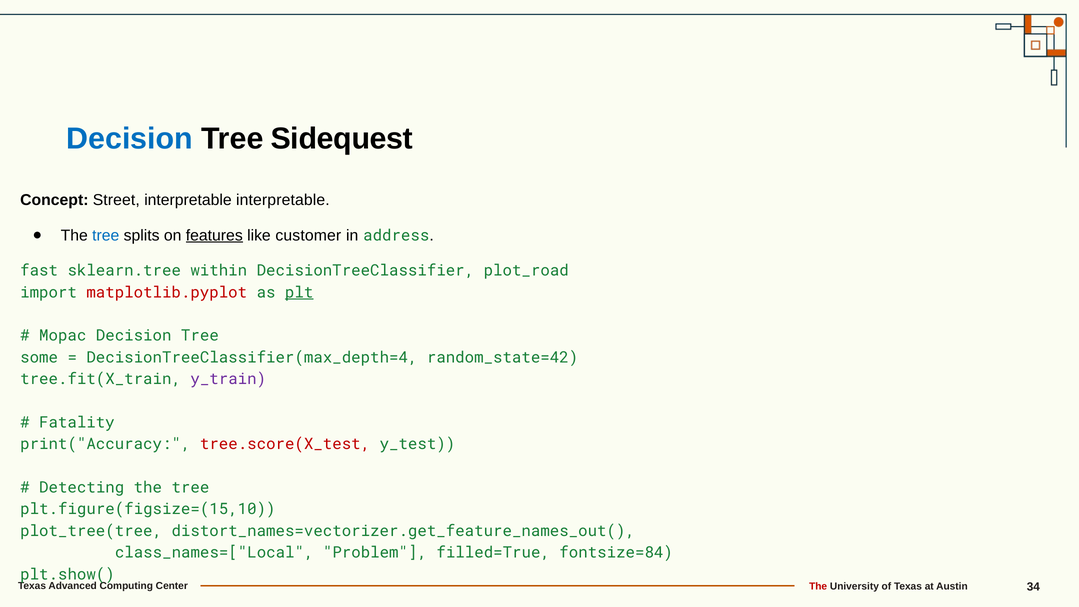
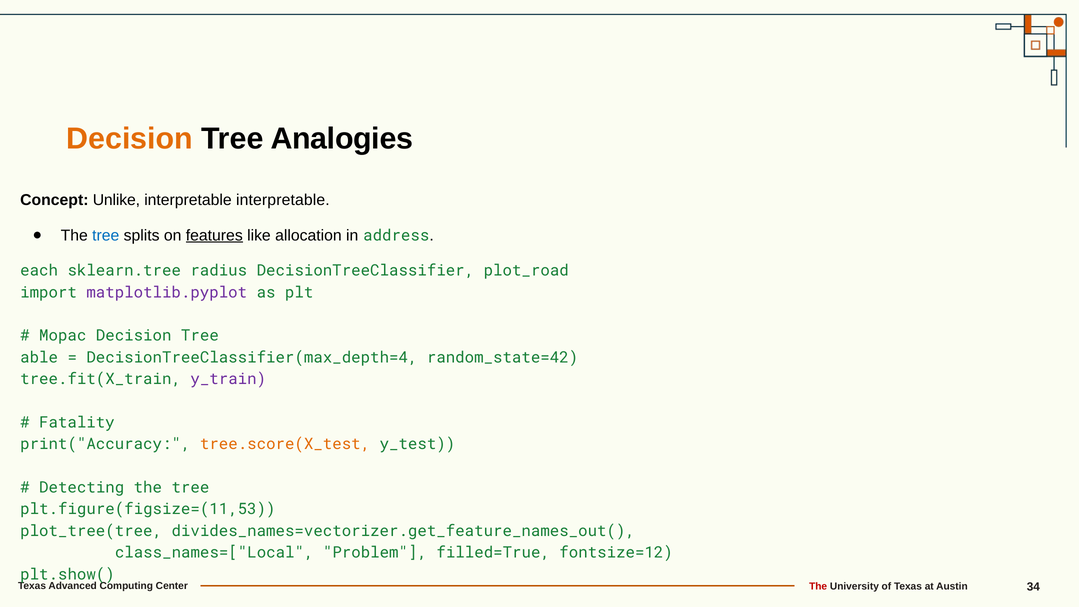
Decision at (130, 139) colour: blue -> orange
Sidequest: Sidequest -> Analogies
Street: Street -> Unlike
customer: customer -> allocation
fast: fast -> each
within: within -> radius
matplotlib.pyplot colour: red -> purple
plt underline: present -> none
some: some -> able
tree.score(X_test colour: red -> orange
plt.figure(figsize=(15,10: plt.figure(figsize=(15,10 -> plt.figure(figsize=(11,53
distort_names=vectorizer.get_feature_names_out(: distort_names=vectorizer.get_feature_names_out( -> divides_names=vectorizer.get_feature_names_out(
fontsize=84: fontsize=84 -> fontsize=12
